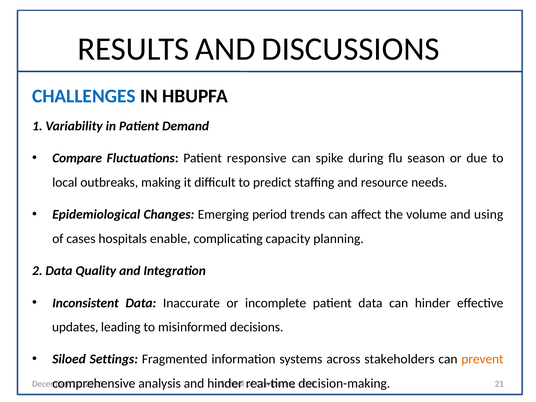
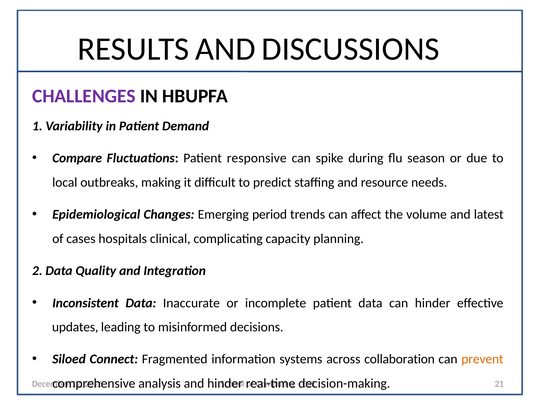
CHALLENGES colour: blue -> purple
using: using -> latest
enable: enable -> clinical
Settings: Settings -> Connect
stakeholders: stakeholders -> collaboration
